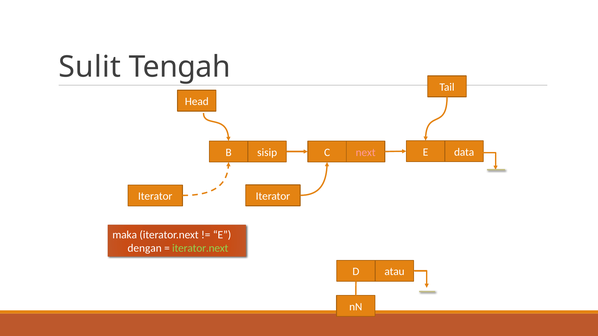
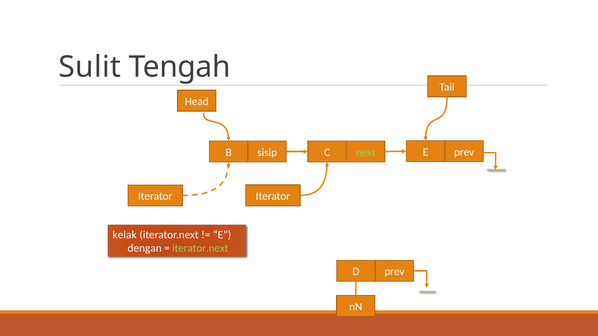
next colour: pink -> light green
E data: data -> prev
maka: maka -> kelak
D atau: atau -> prev
